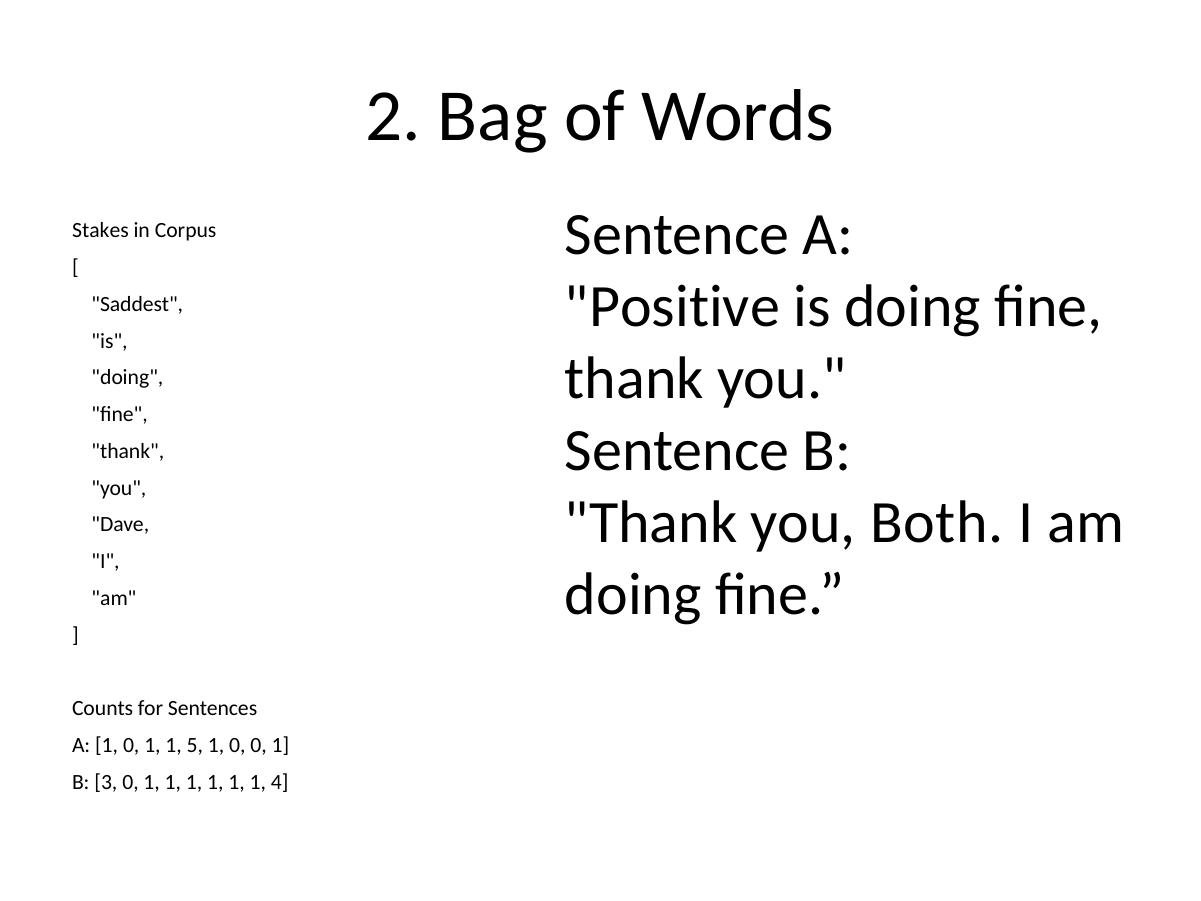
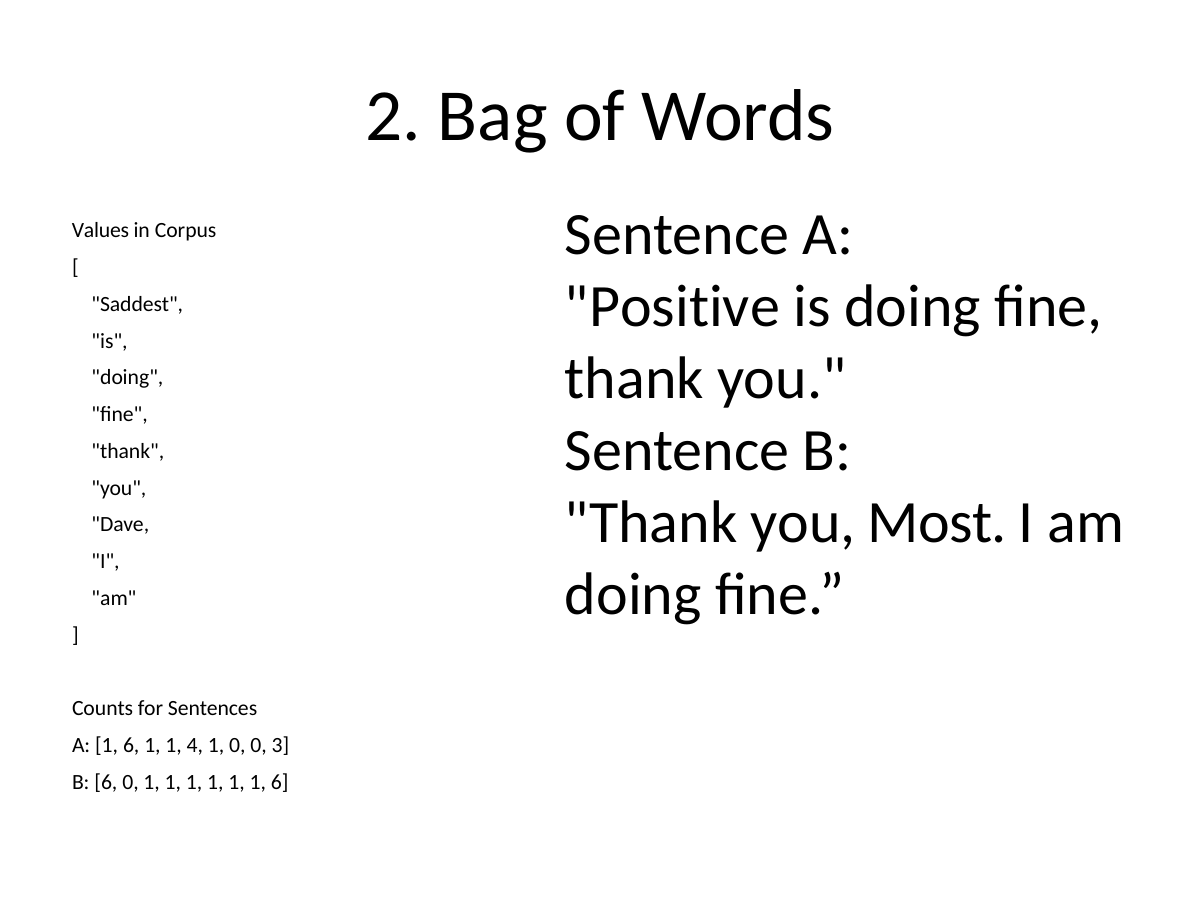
Stakes: Stakes -> Values
Both: Both -> Most
A 1 0: 0 -> 6
5: 5 -> 4
0 0 1: 1 -> 3
B 3: 3 -> 6
1 1 4: 4 -> 6
